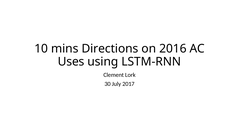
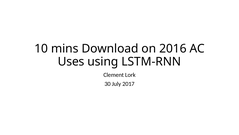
Directions: Directions -> Download
